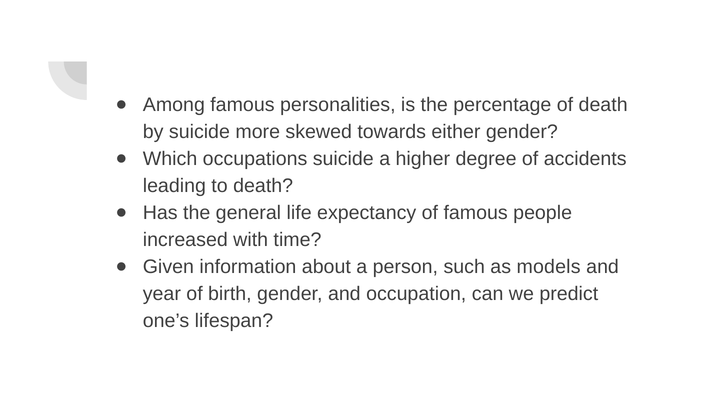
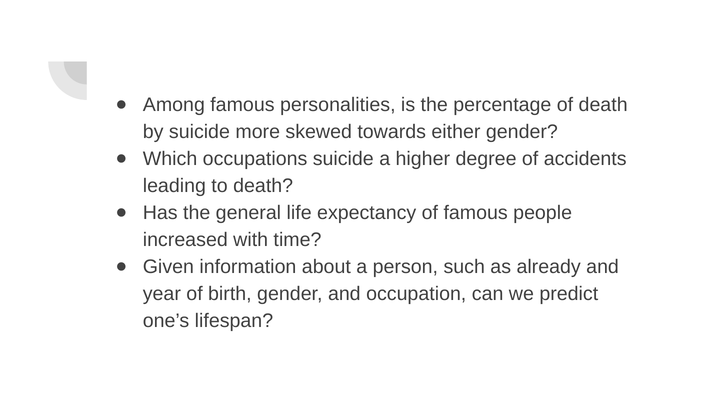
models: models -> already
